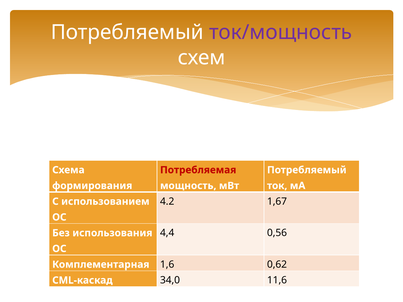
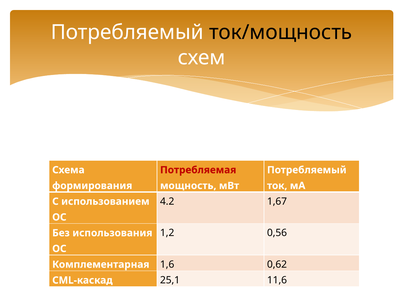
ток/мощность colour: purple -> black
4,4: 4,4 -> 1,2
34,0: 34,0 -> 25,1
